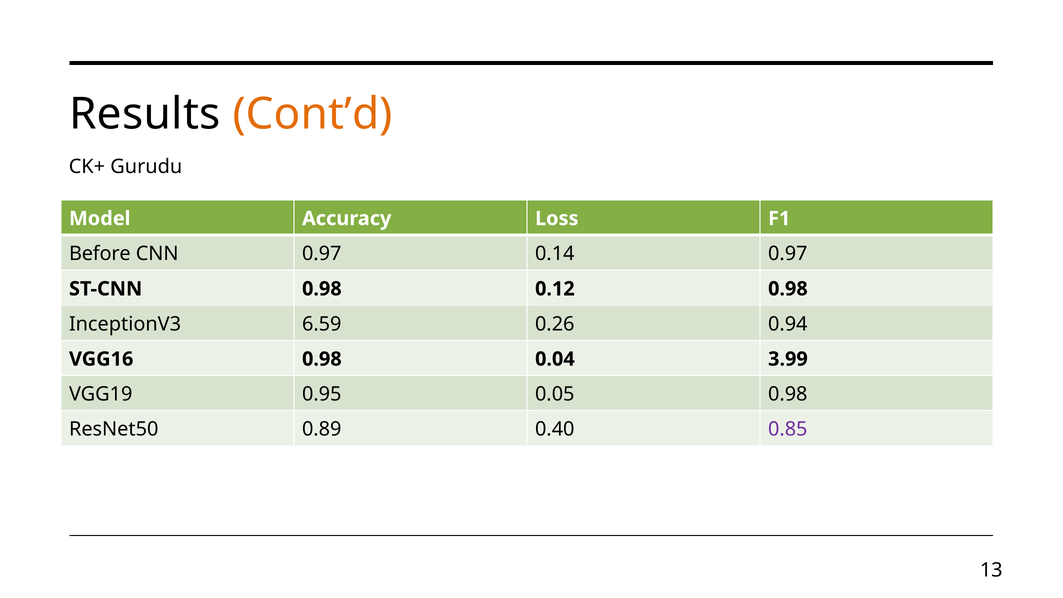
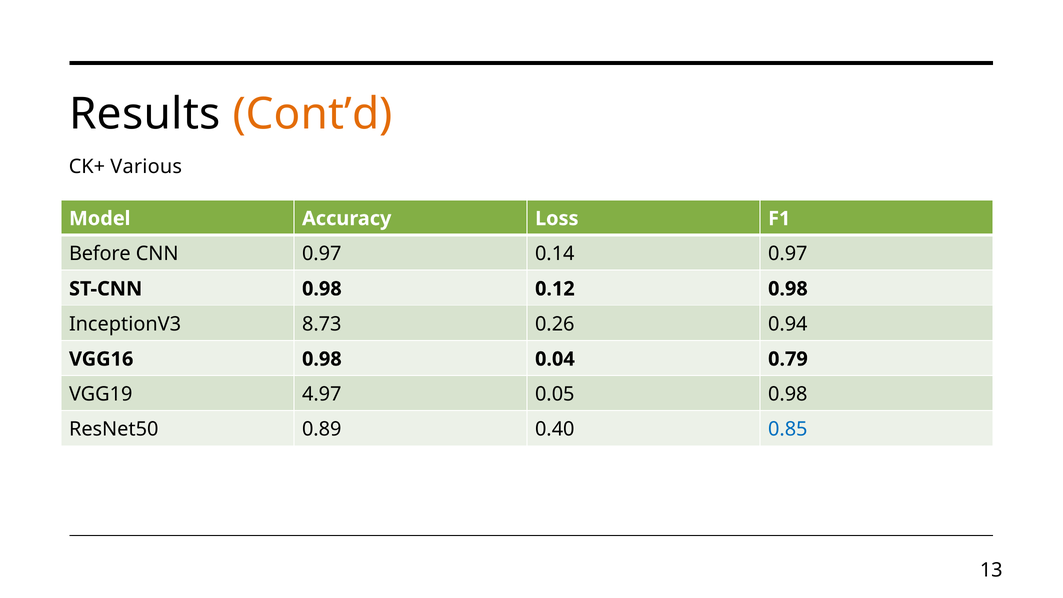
Gurudu: Gurudu -> Various
6.59: 6.59 -> 8.73
3.99: 3.99 -> 0.79
0.95: 0.95 -> 4.97
0.85 colour: purple -> blue
